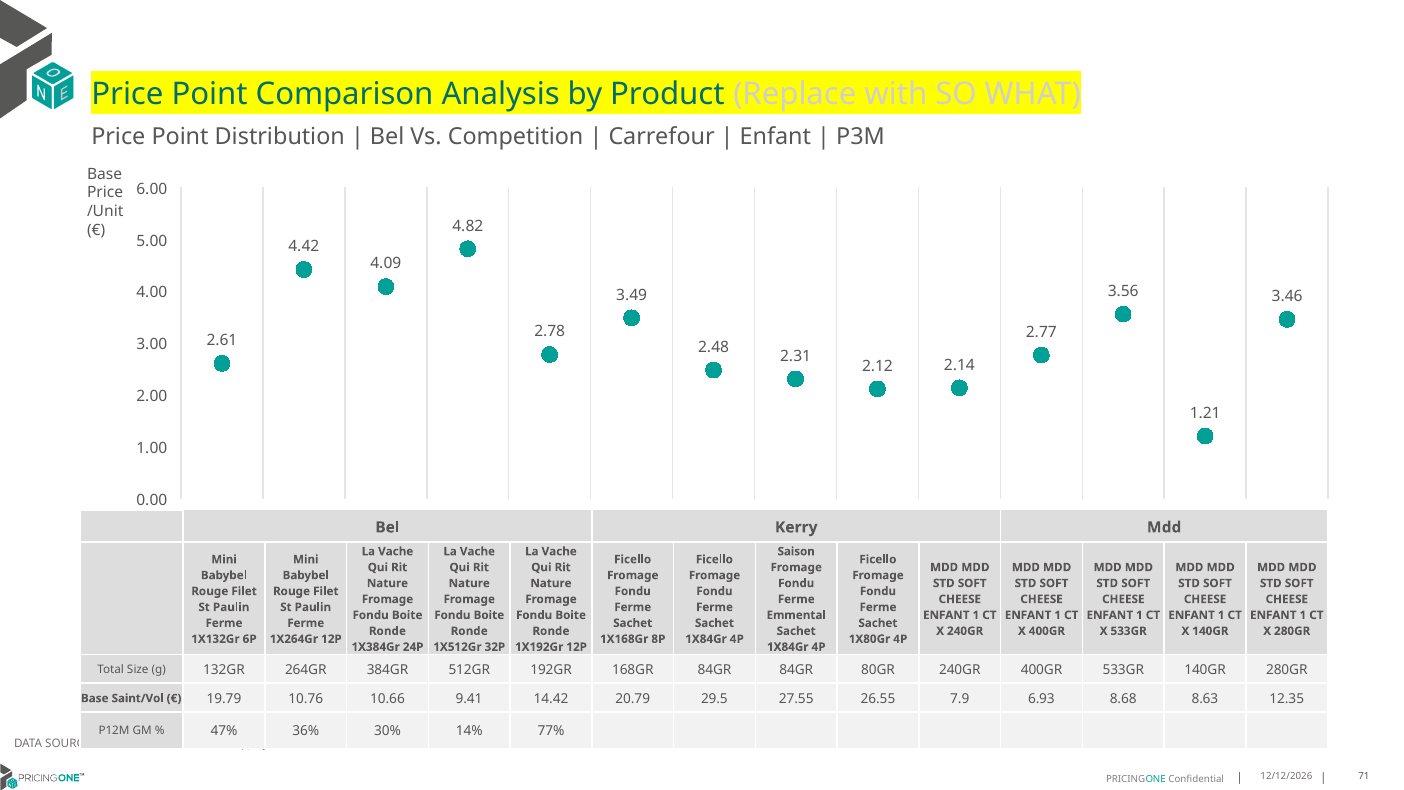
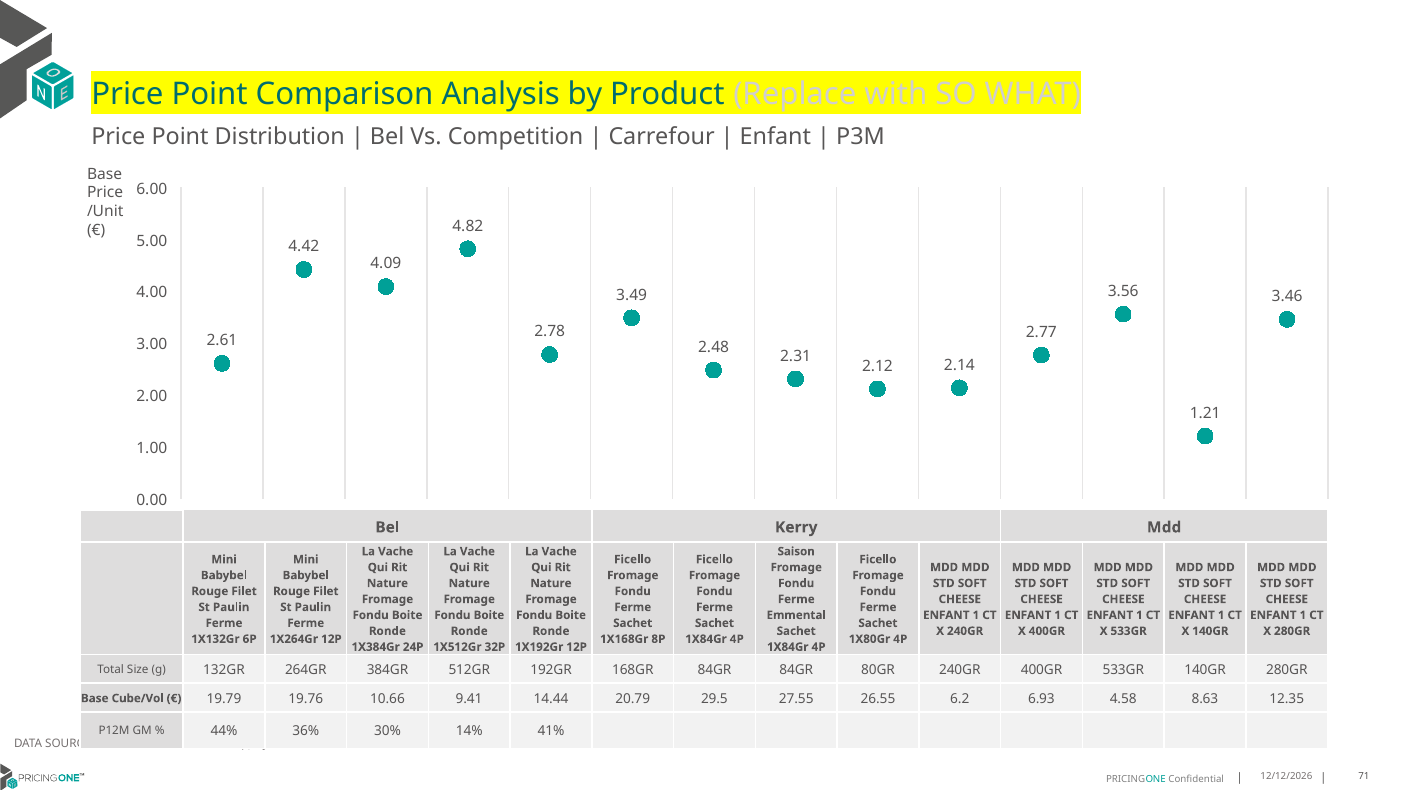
Saint/Vol: Saint/Vol -> Cube/Vol
10.76: 10.76 -> 19.76
14.42: 14.42 -> 14.44
7.9: 7.9 -> 6.2
8.68: 8.68 -> 4.58
47%: 47% -> 44%
77%: 77% -> 41%
